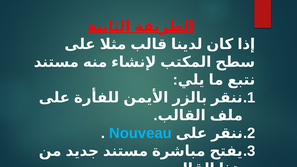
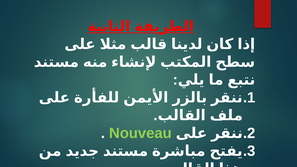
Nouveau colour: light blue -> light green
